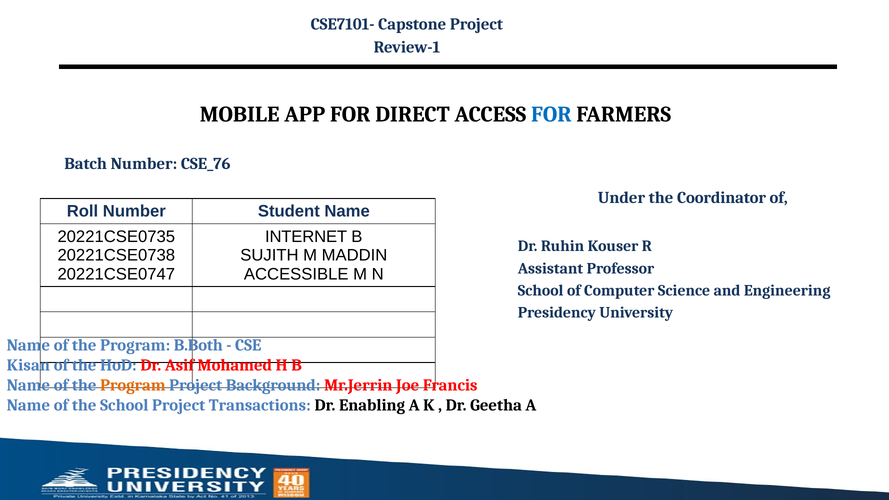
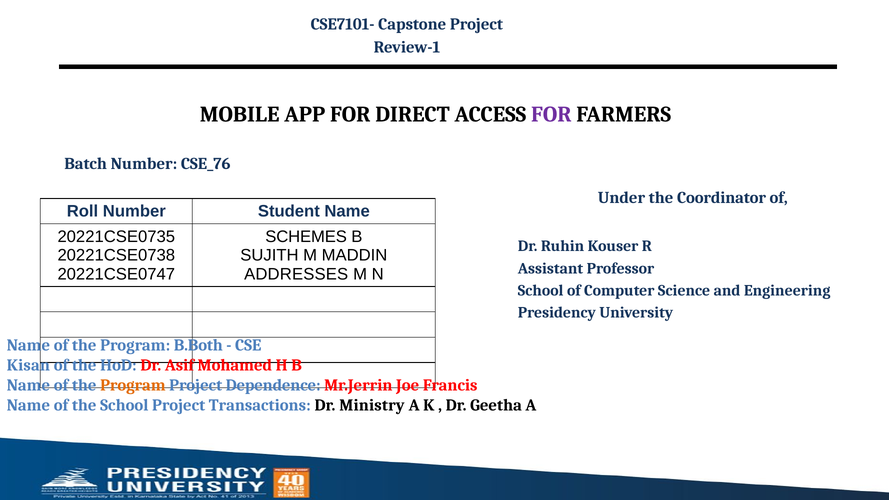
FOR at (551, 115) colour: blue -> purple
INTERNET: INTERNET -> SCHEMES
ACCESSIBLE: ACCESSIBLE -> ADDRESSES
Background: Background -> Dependence
Enabling: Enabling -> Ministry
